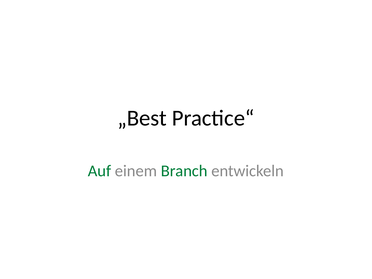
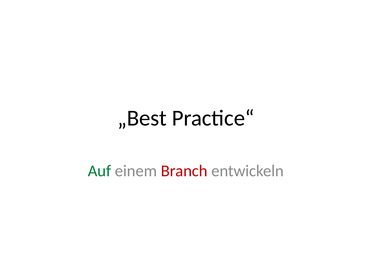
Branch colour: green -> red
